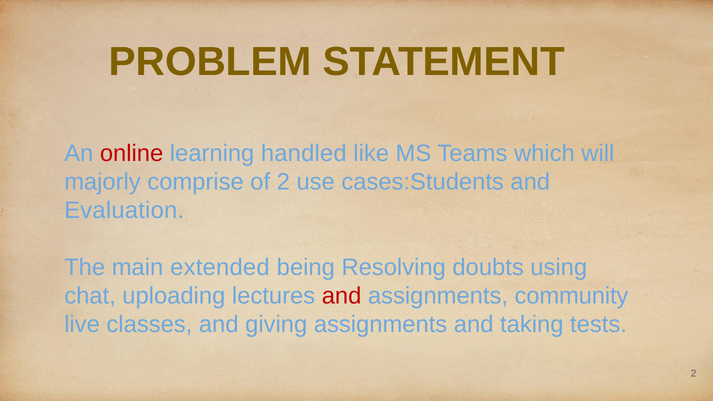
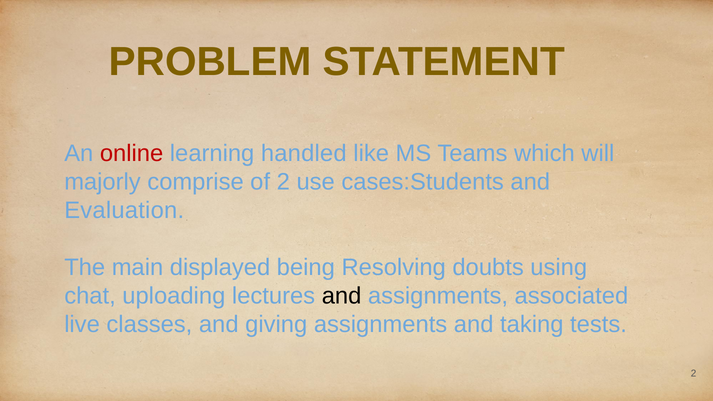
extended: extended -> displayed
and at (342, 296) colour: red -> black
community: community -> associated
